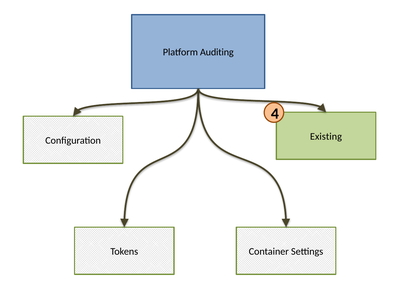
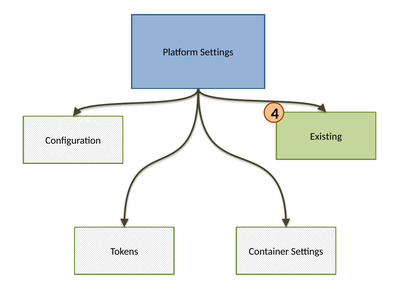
Platform Auditing: Auditing -> Settings
